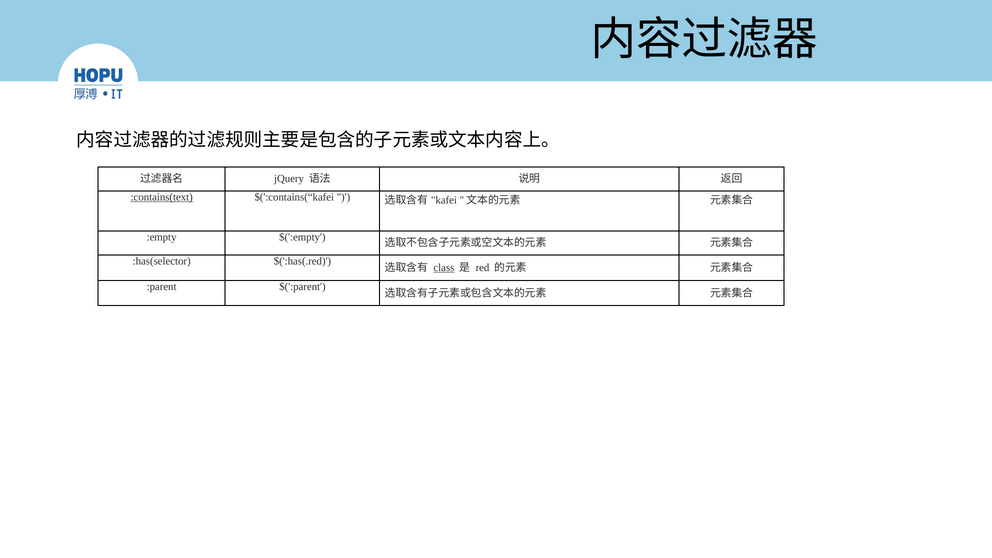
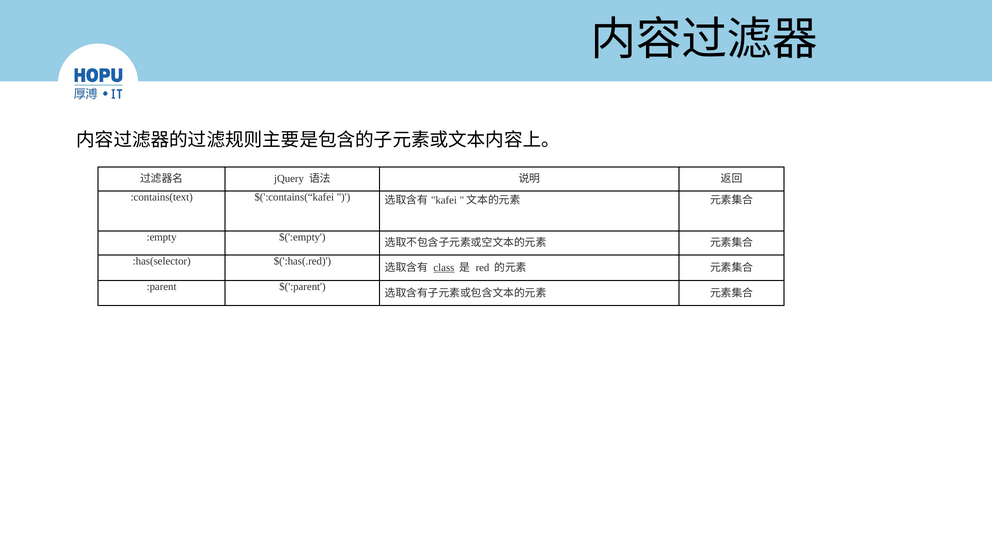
:contains(text underline: present -> none
